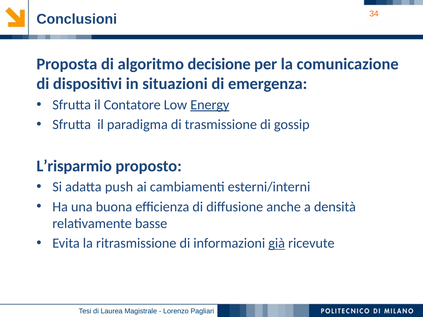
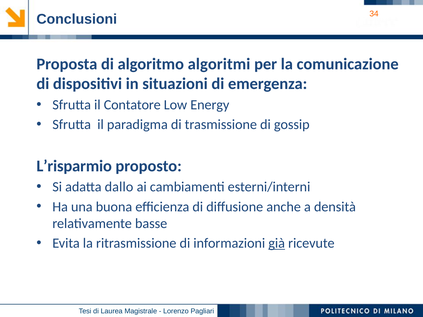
decisione: decisione -> algoritmi
Energy underline: present -> none
push: push -> dallo
